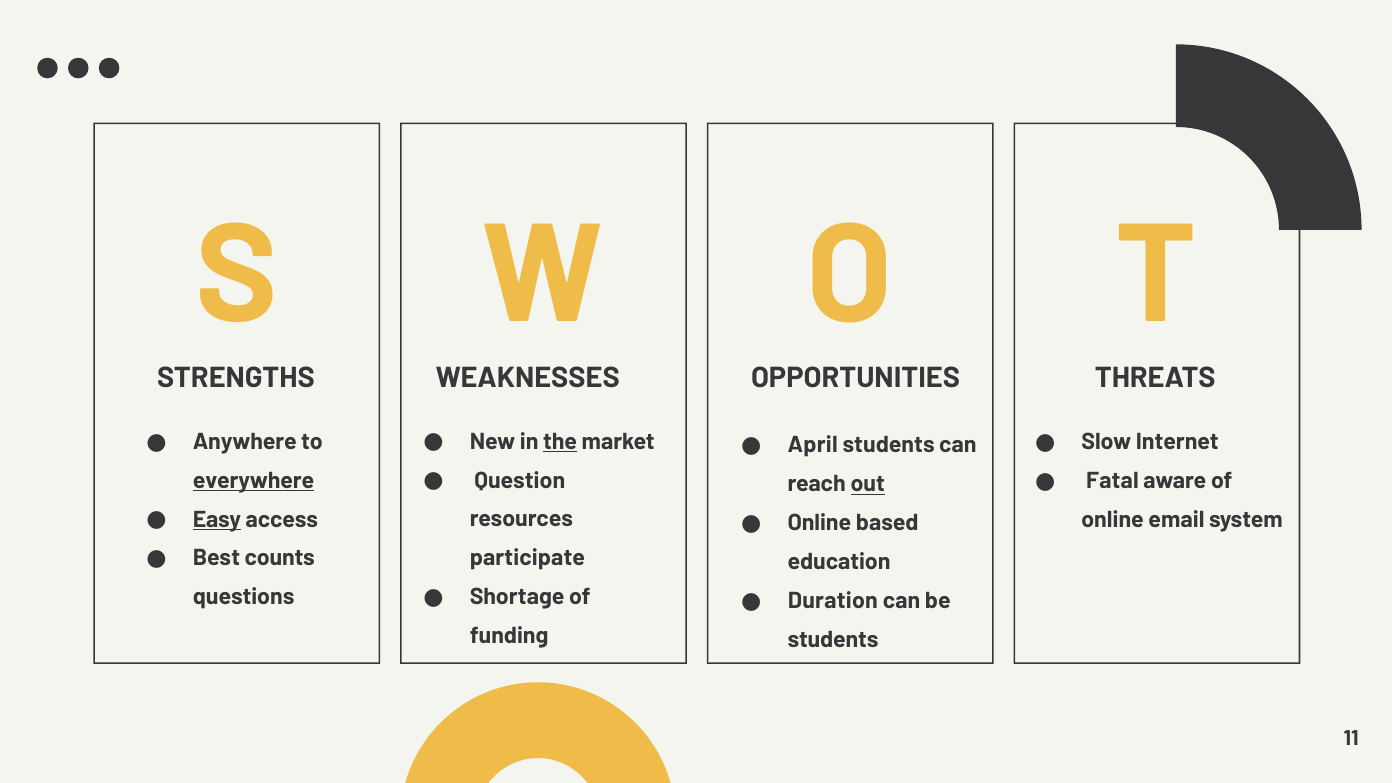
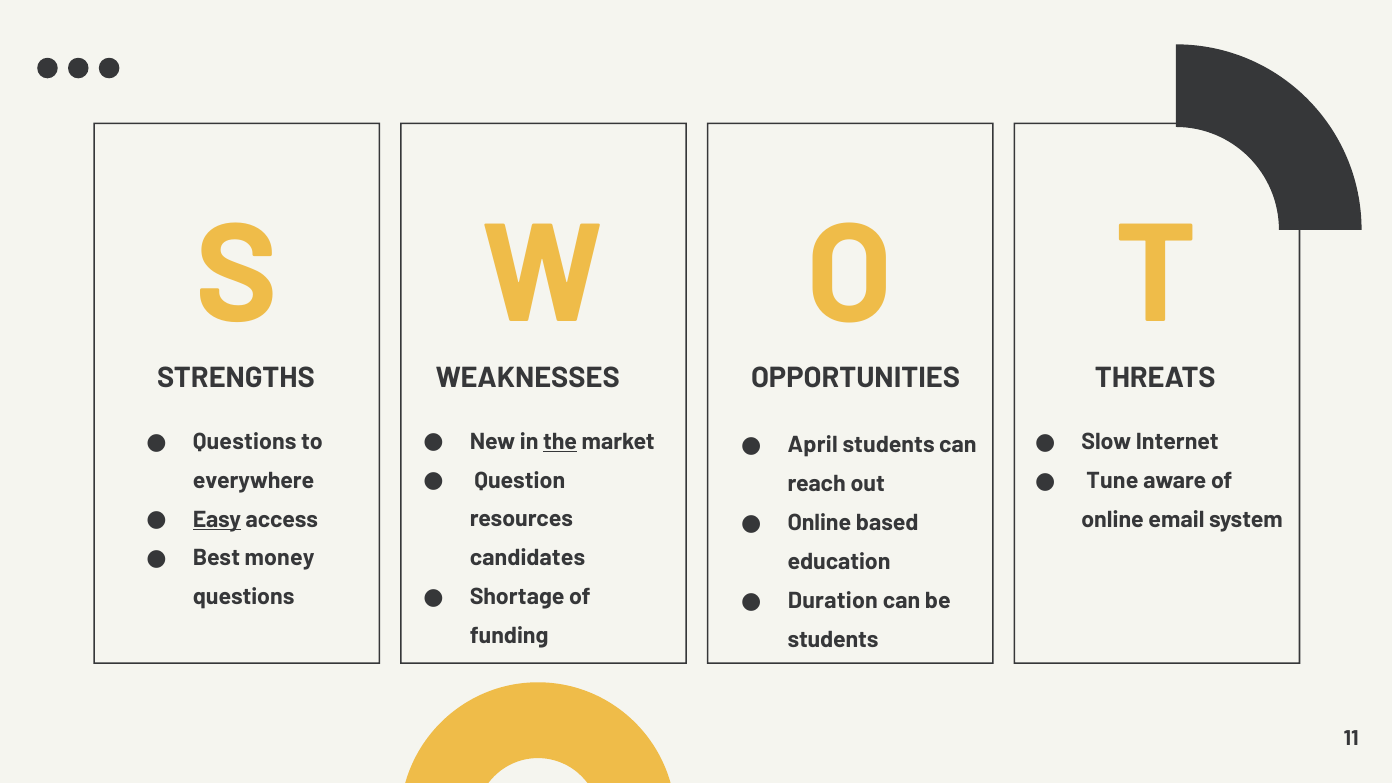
Anywhere at (245, 441): Anywhere -> Questions
Fatal: Fatal -> Tune
everywhere underline: present -> none
out underline: present -> none
counts: counts -> money
participate: participate -> candidates
